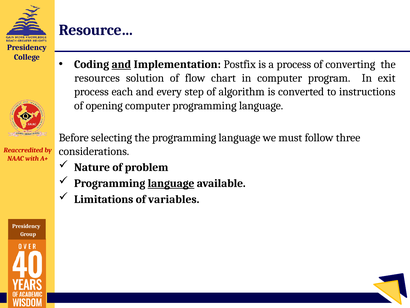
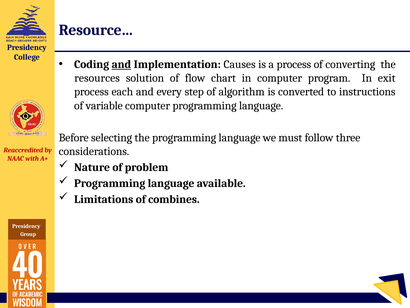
Postfix: Postfix -> Causes
opening: opening -> variable
language at (171, 183) underline: present -> none
variables: variables -> combines
